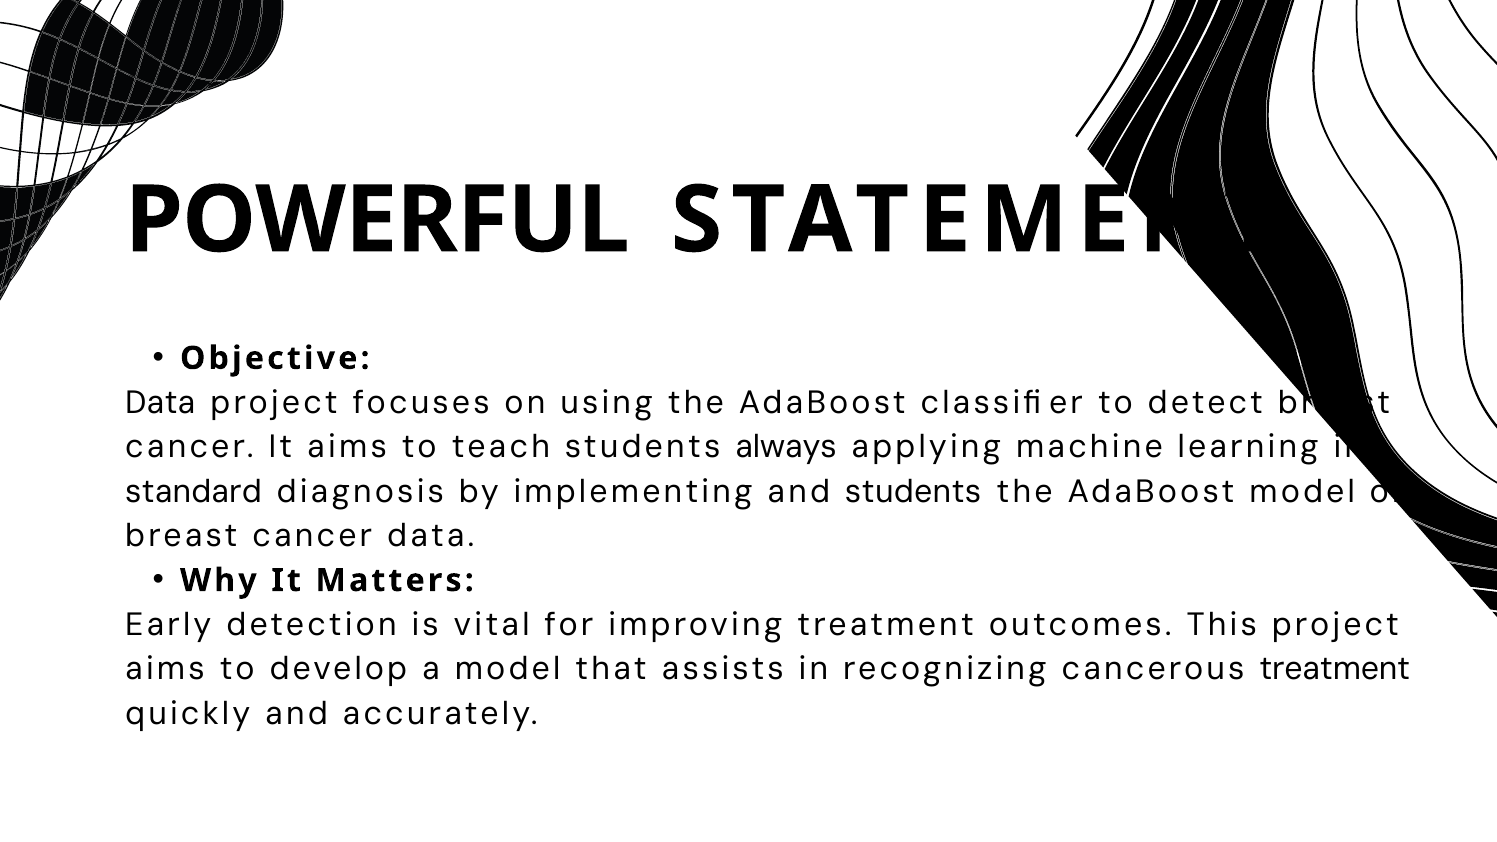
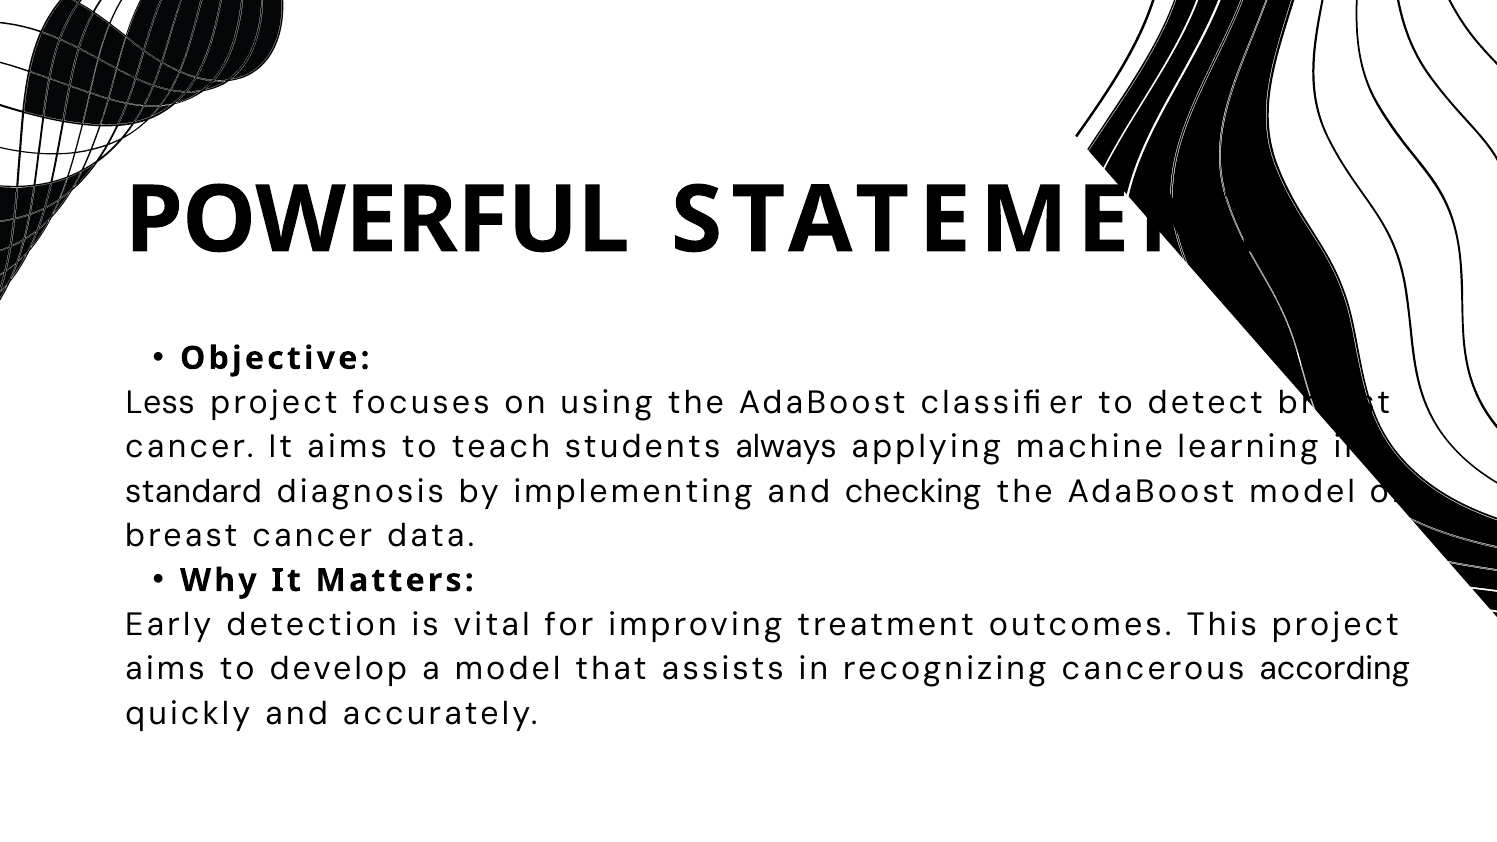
Data at (160, 403): Data -> Less
and students: students -> checking
cancerous treatment: treatment -> according
